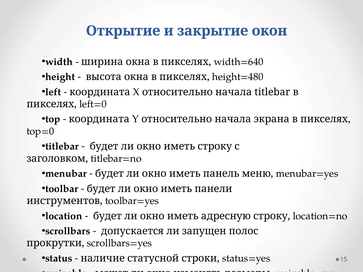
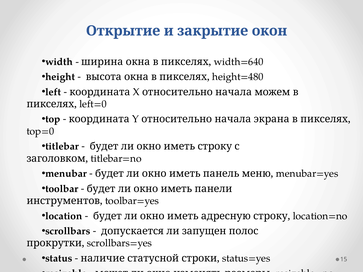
начала titlebar: titlebar -> можем
